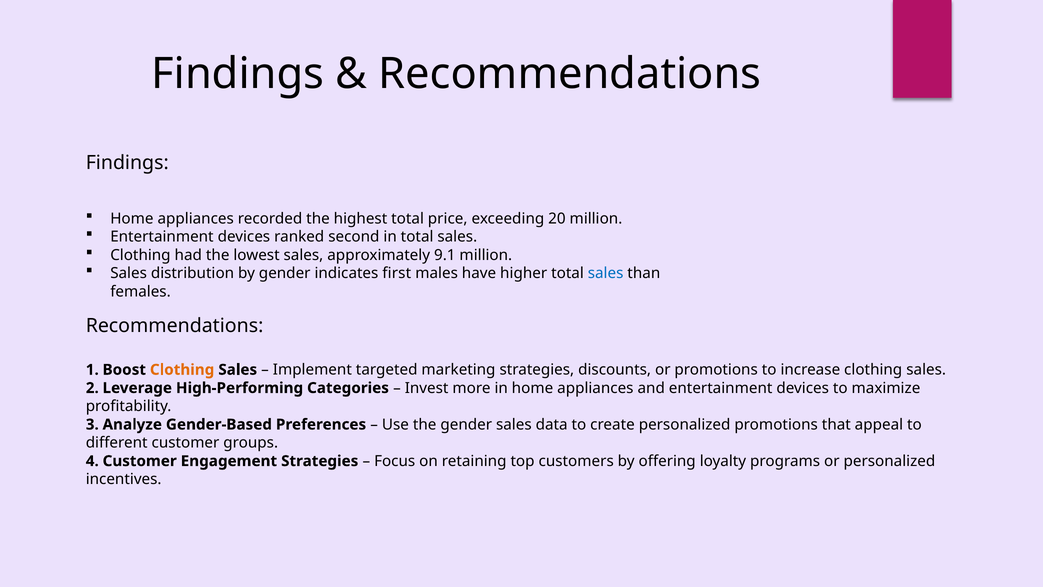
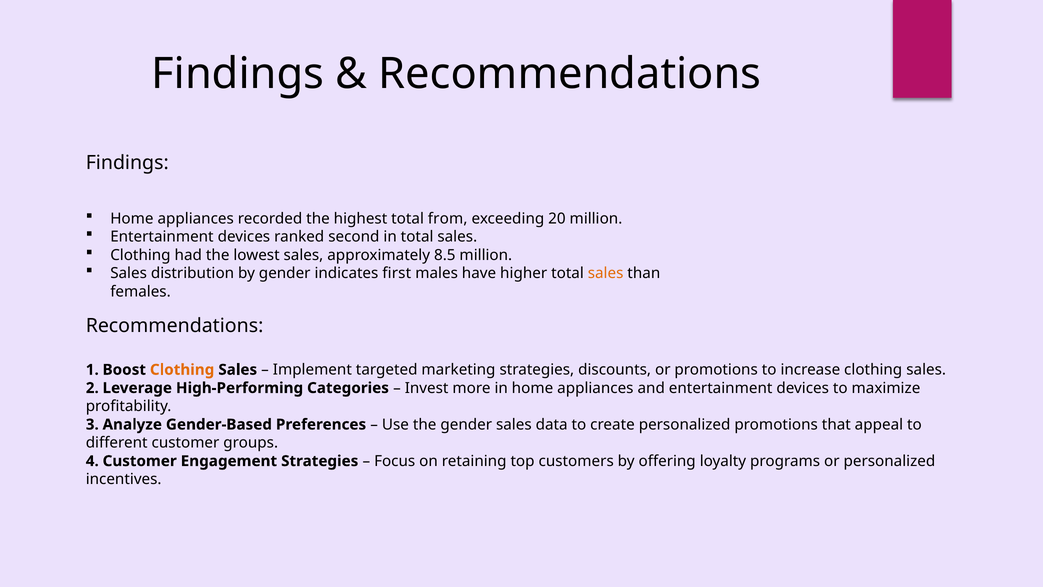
price: price -> from
9.1: 9.1 -> 8.5
sales at (606, 273) colour: blue -> orange
